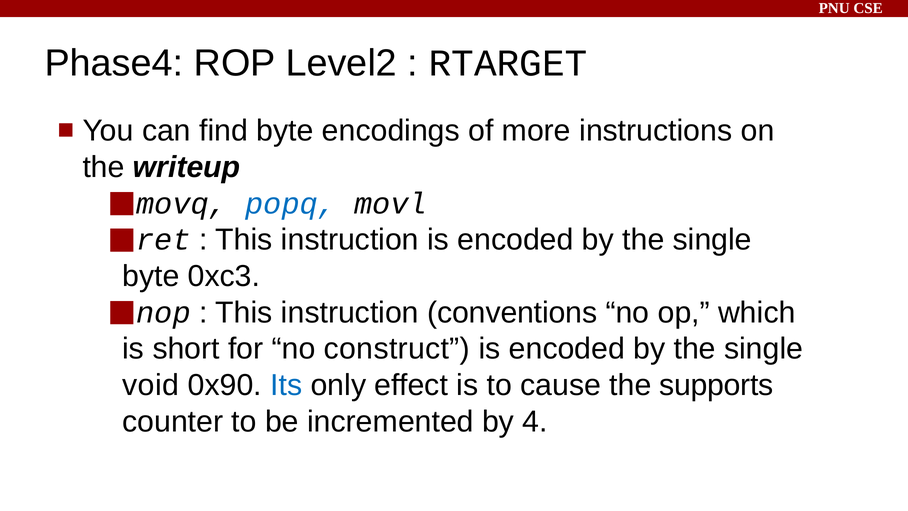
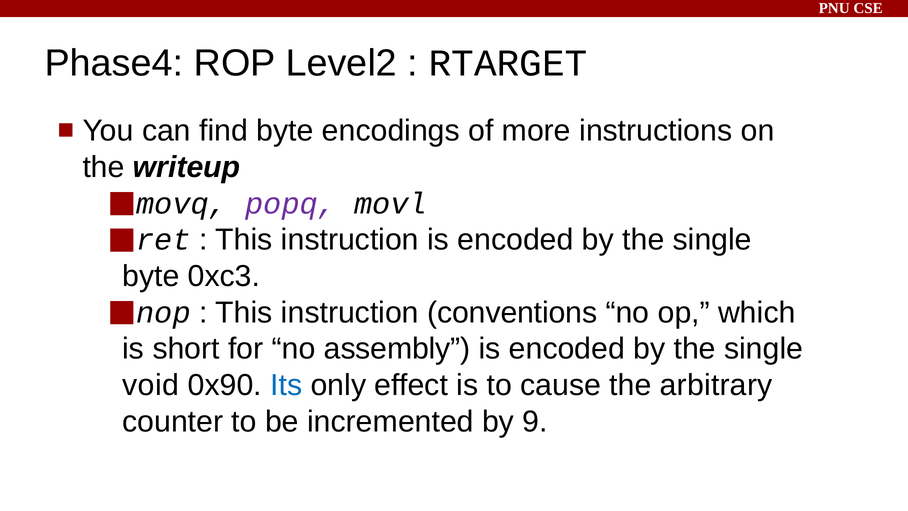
popq colour: blue -> purple
construct: construct -> assembly
supports: supports -> arbitrary
4: 4 -> 9
